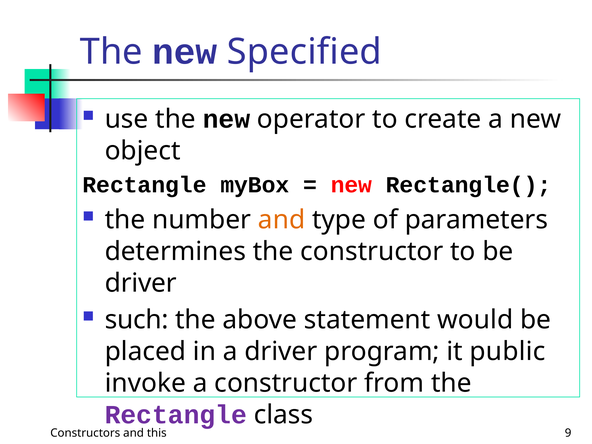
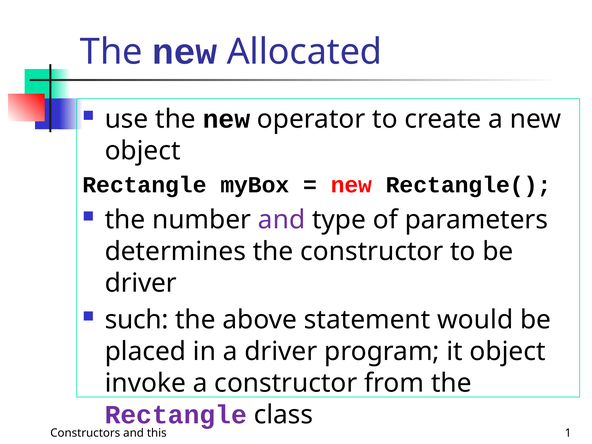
Specified: Specified -> Allocated
and at (282, 220) colour: orange -> purple
it public: public -> object
9: 9 -> 1
